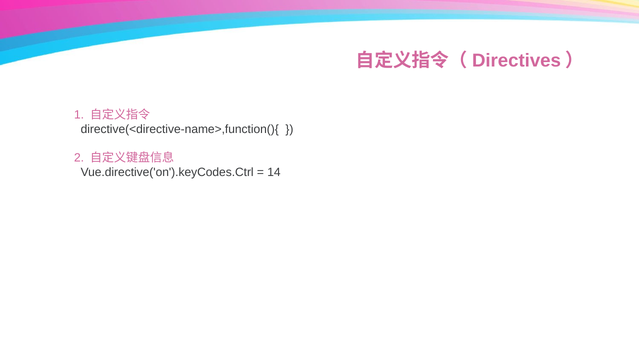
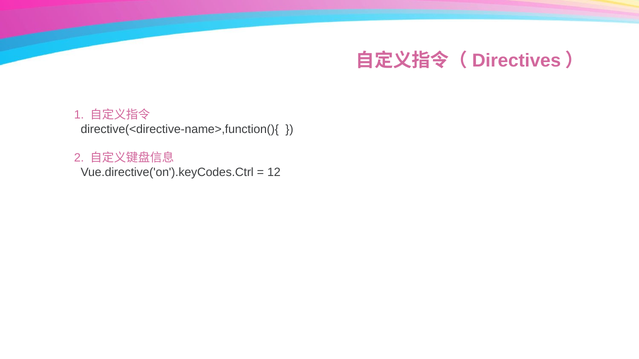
14: 14 -> 12
